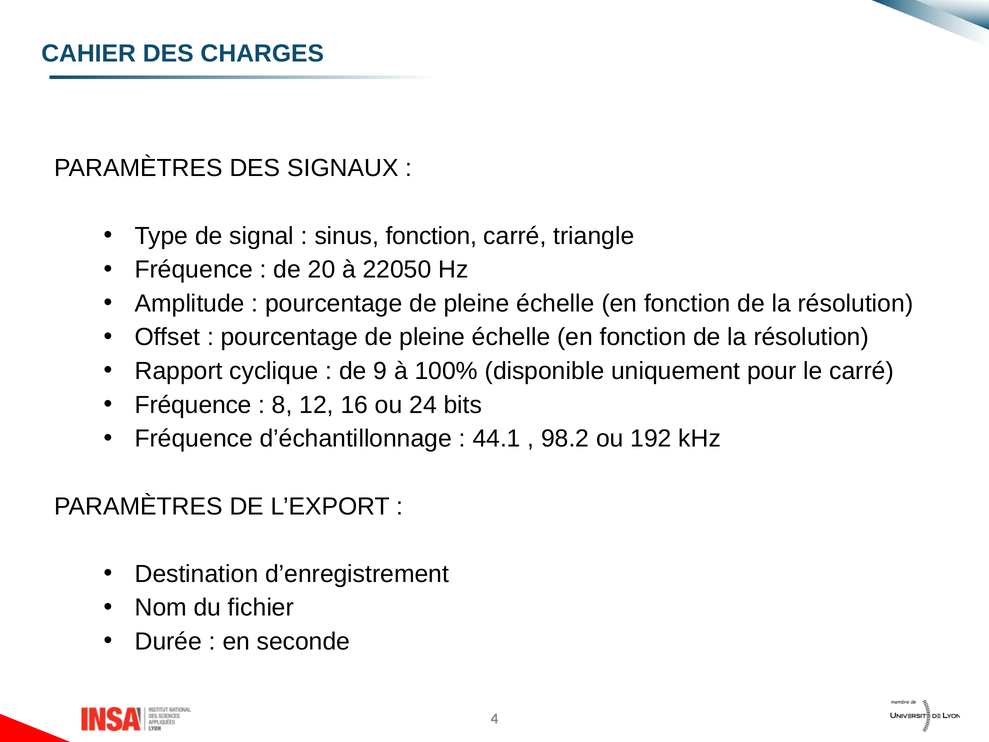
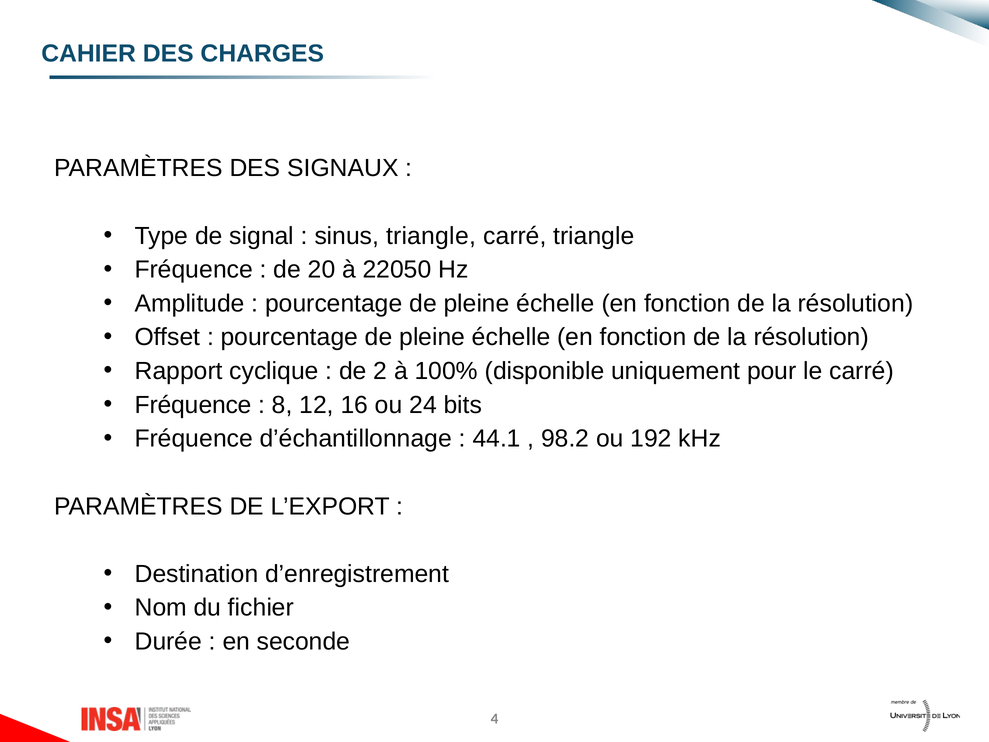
sinus fonction: fonction -> triangle
9: 9 -> 2
